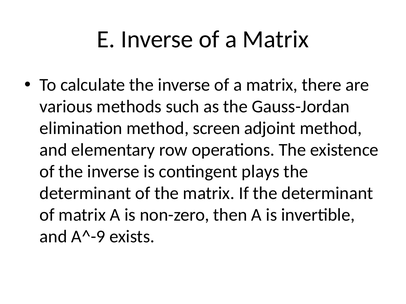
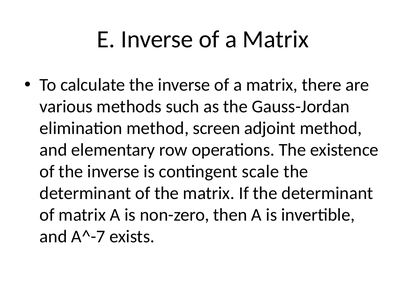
plays: plays -> scale
A^-9: A^-9 -> A^-7
